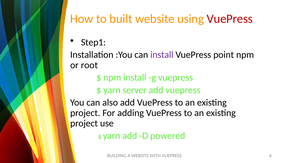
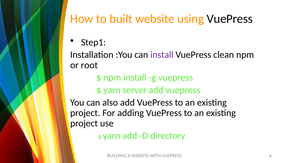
VuePress at (230, 19) colour: red -> black
point: point -> clean
powered: powered -> directory
